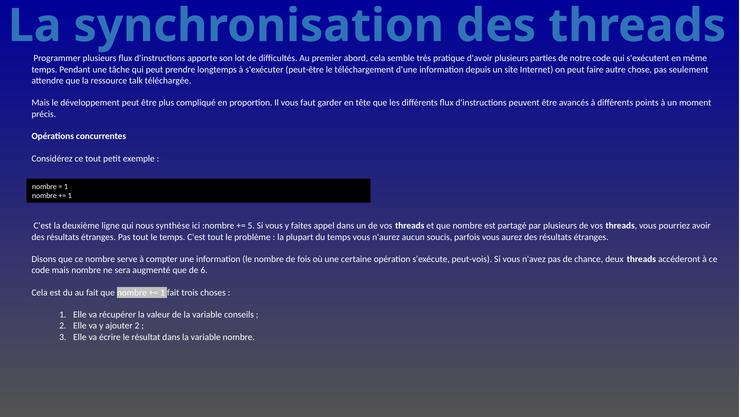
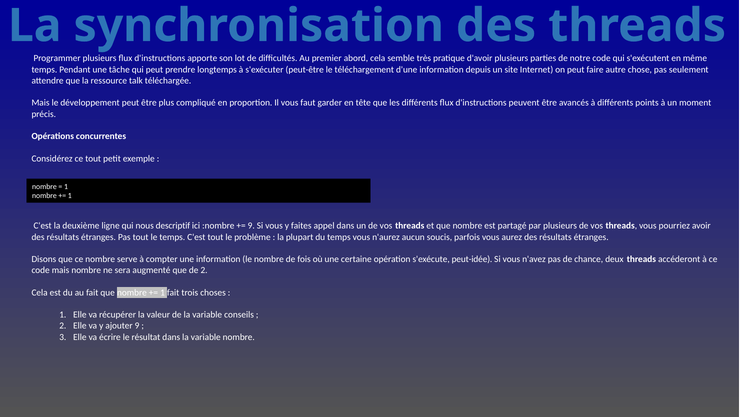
synthèse: synthèse -> descriptif
5 at (251, 226): 5 -> 9
peut-vois: peut-vois -> peut-idée
de 6: 6 -> 2
ajouter 2: 2 -> 9
